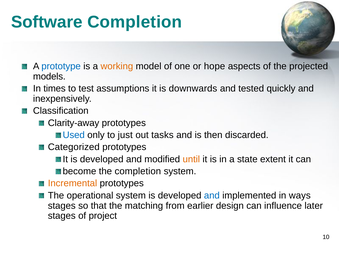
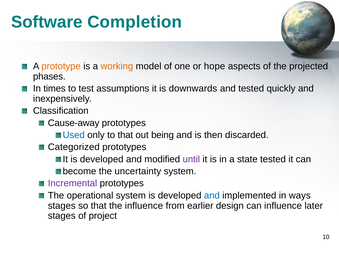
prototype colour: blue -> orange
models: models -> phases
Clarity-away: Clarity-away -> Cause-away
to just: just -> that
tasks: tasks -> being
until colour: orange -> purple
state extent: extent -> tested
the completion: completion -> uncertainty
Incremental colour: orange -> purple
the matching: matching -> influence
